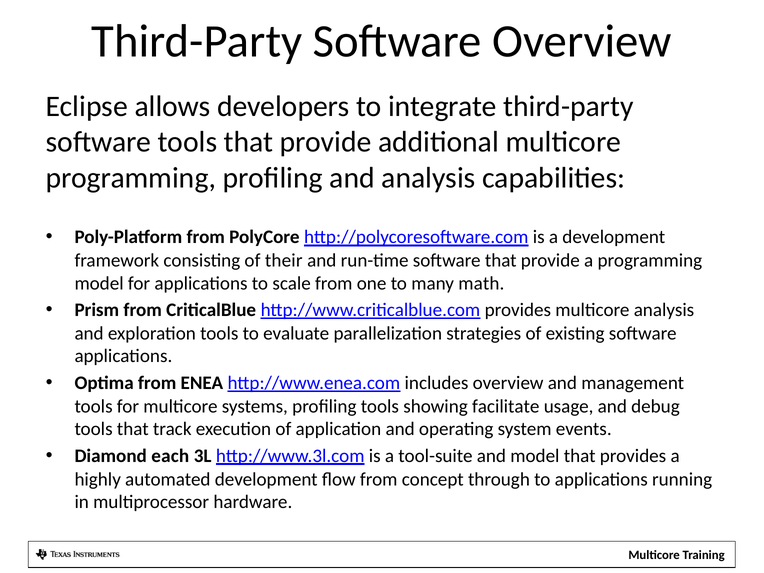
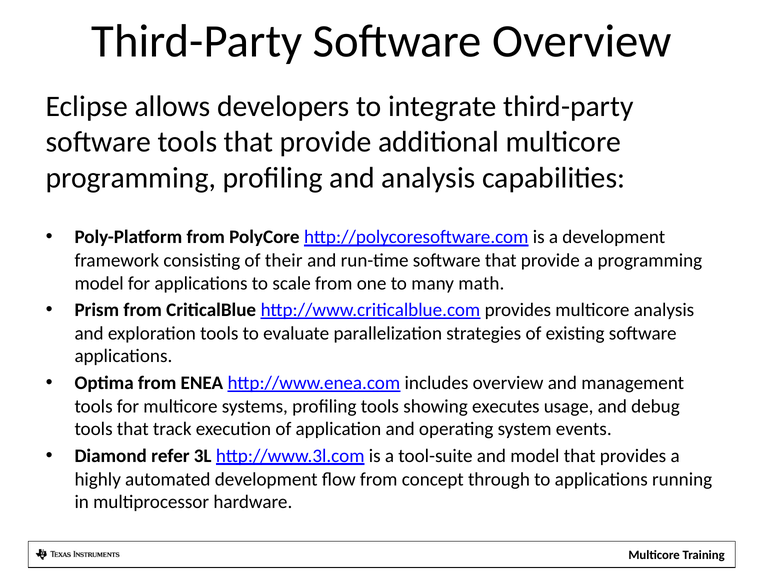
facilitate: facilitate -> executes
each: each -> refer
